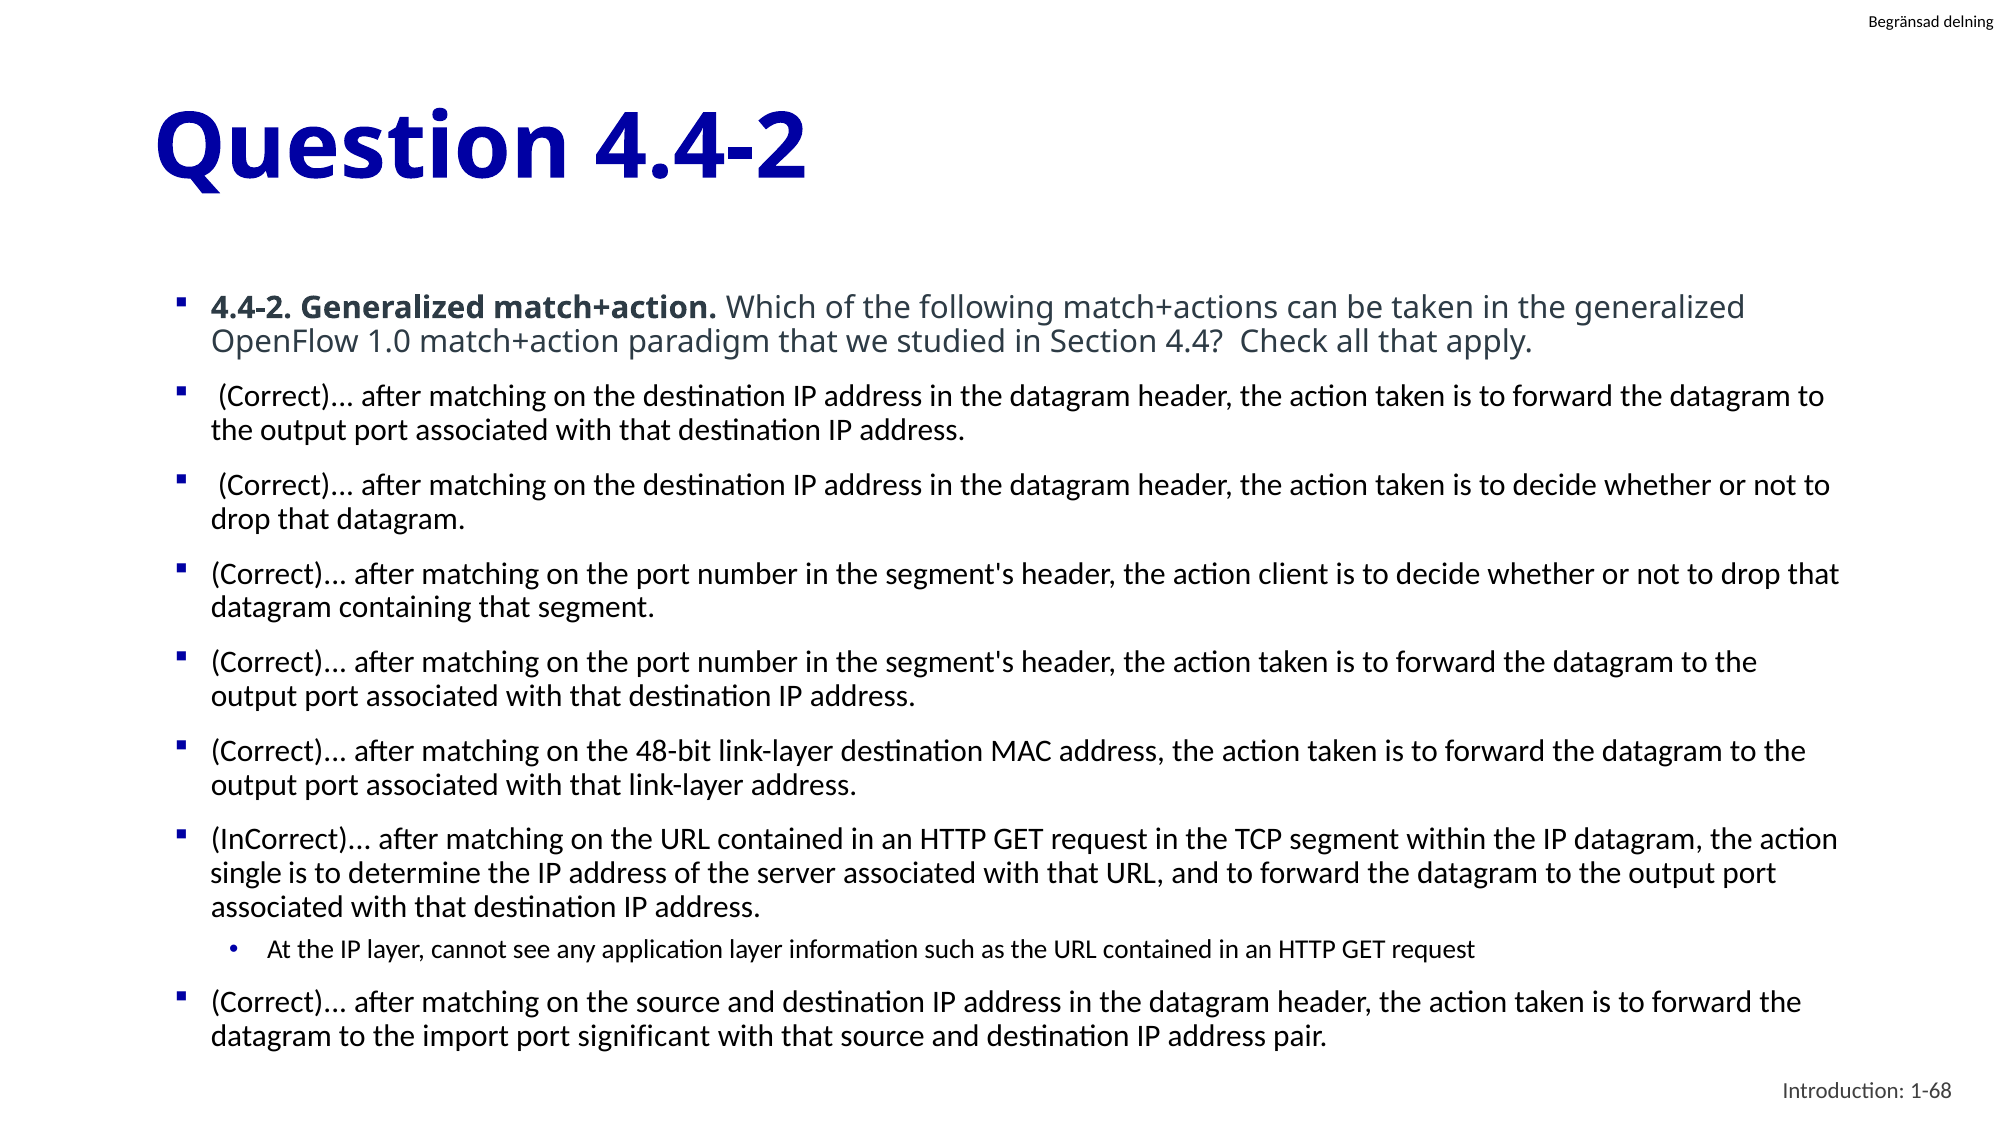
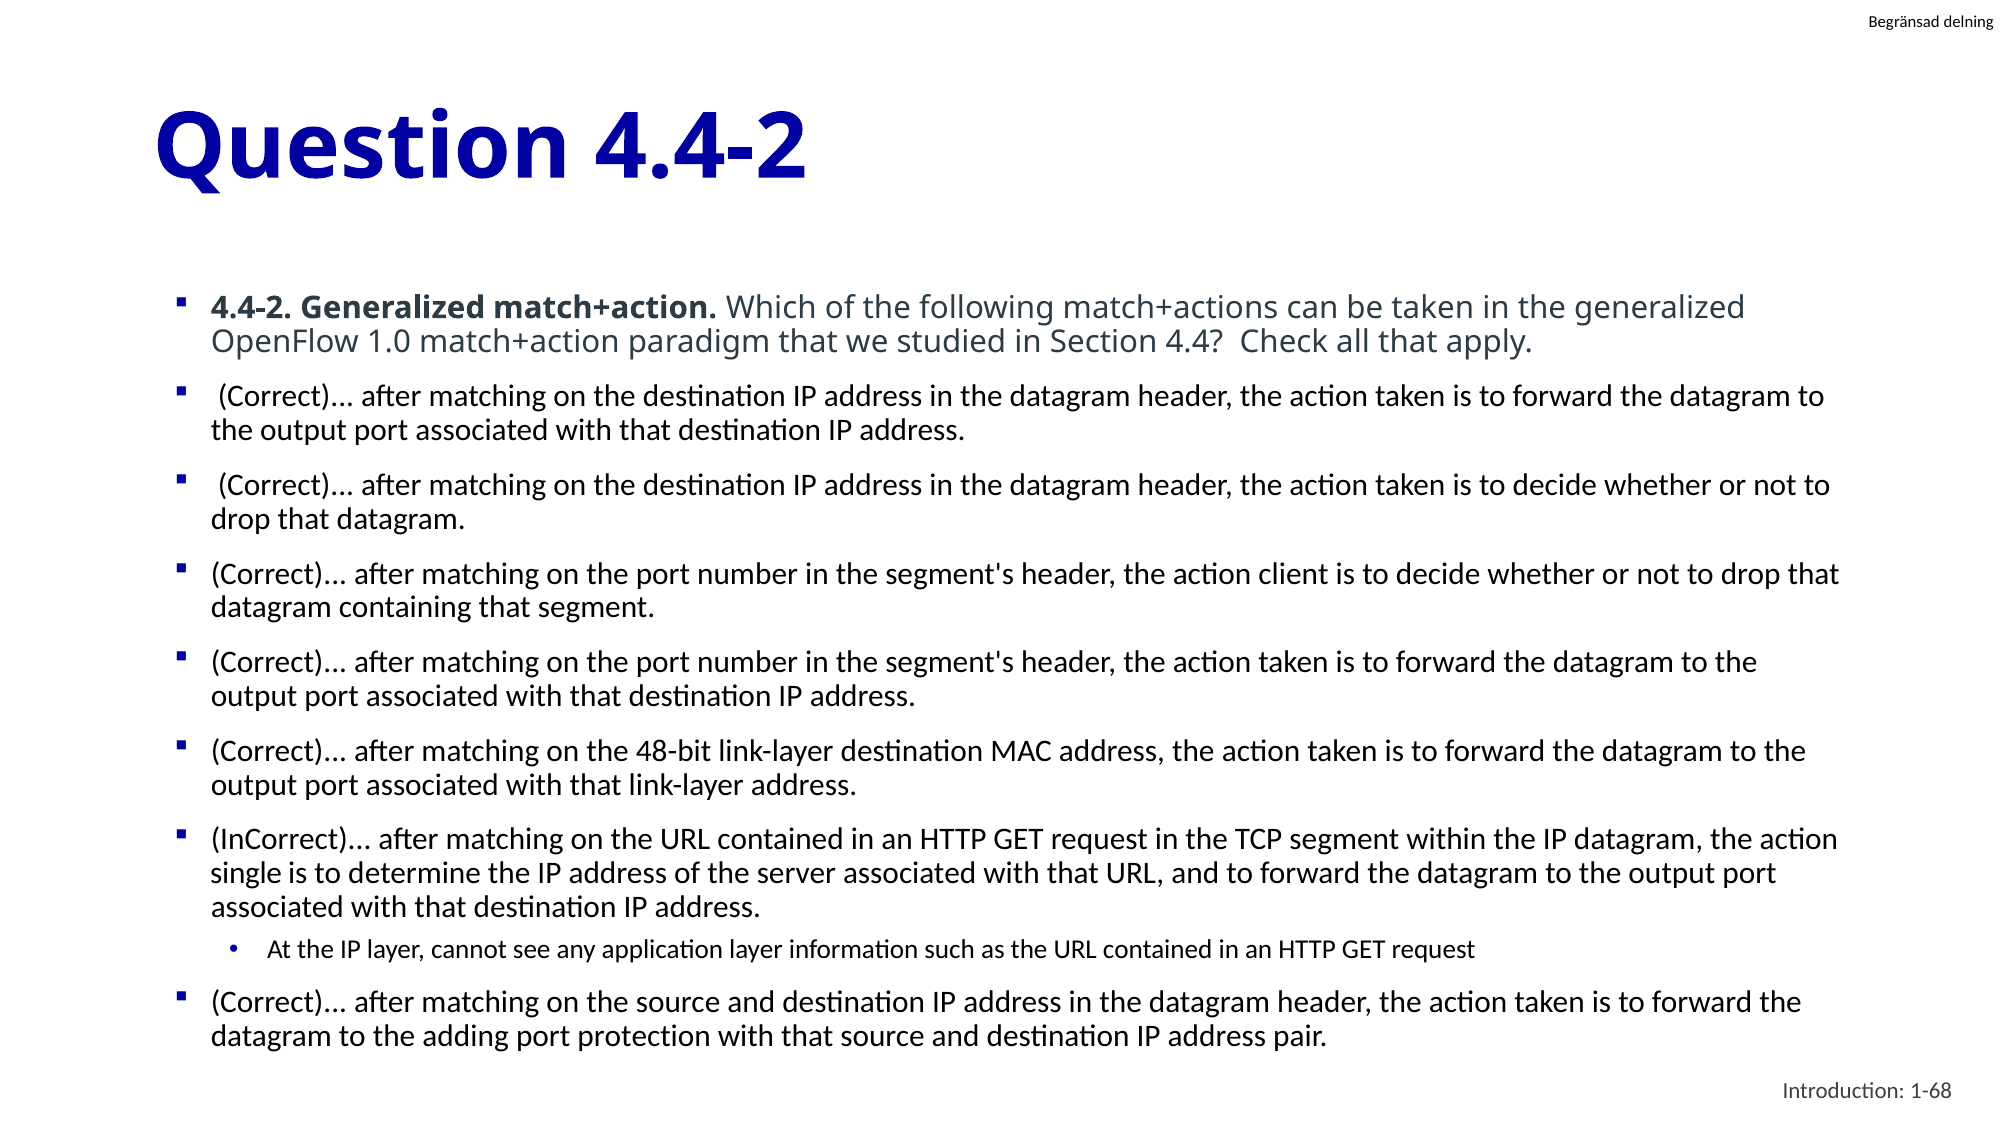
import: import -> adding
significant: significant -> protection
